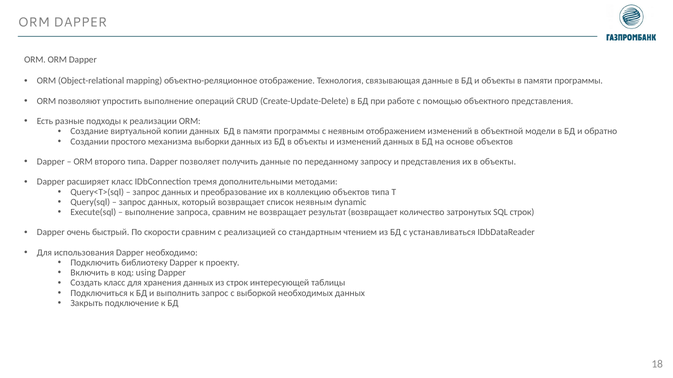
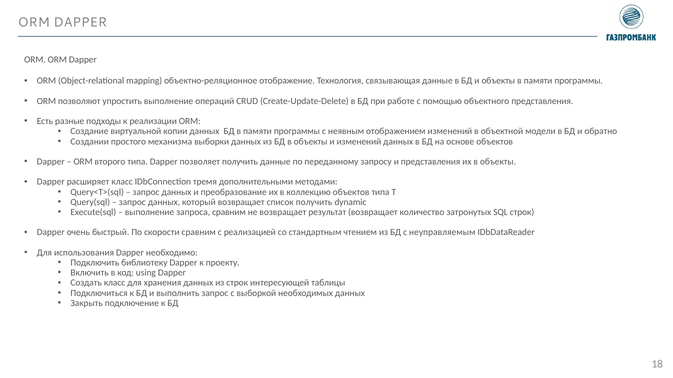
список неявным: неявным -> получить
устанавливаться: устанавливаться -> неуправляемым
